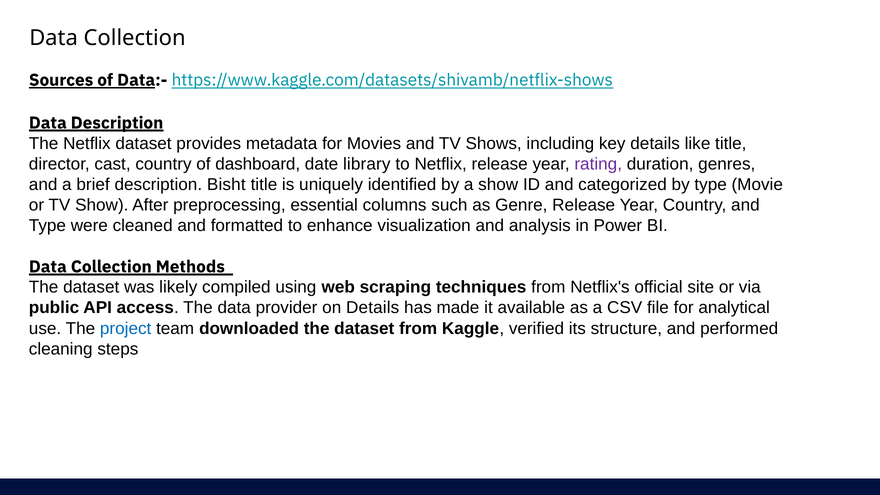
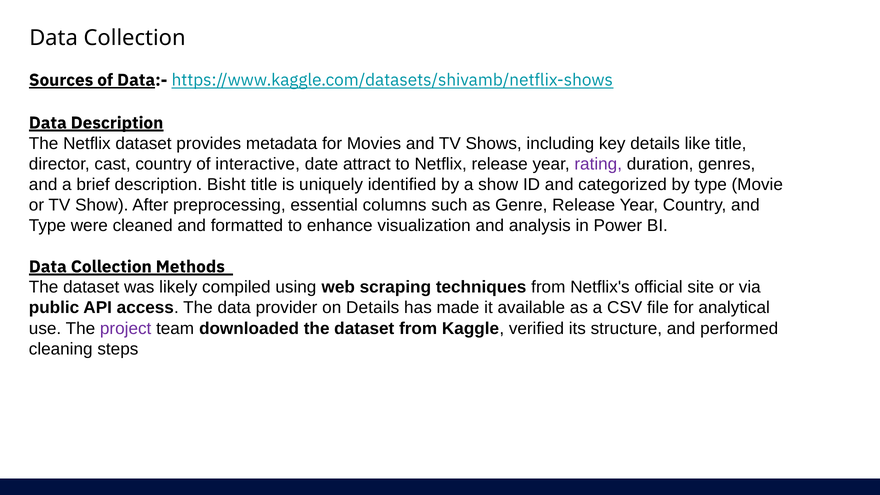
dashboard: dashboard -> interactive
library: library -> attract
project colour: blue -> purple
